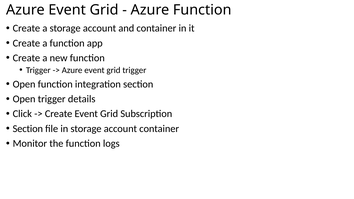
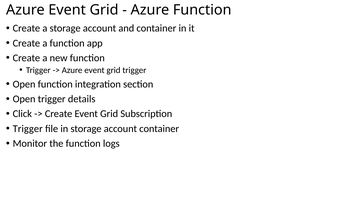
Section at (28, 129): Section -> Trigger
